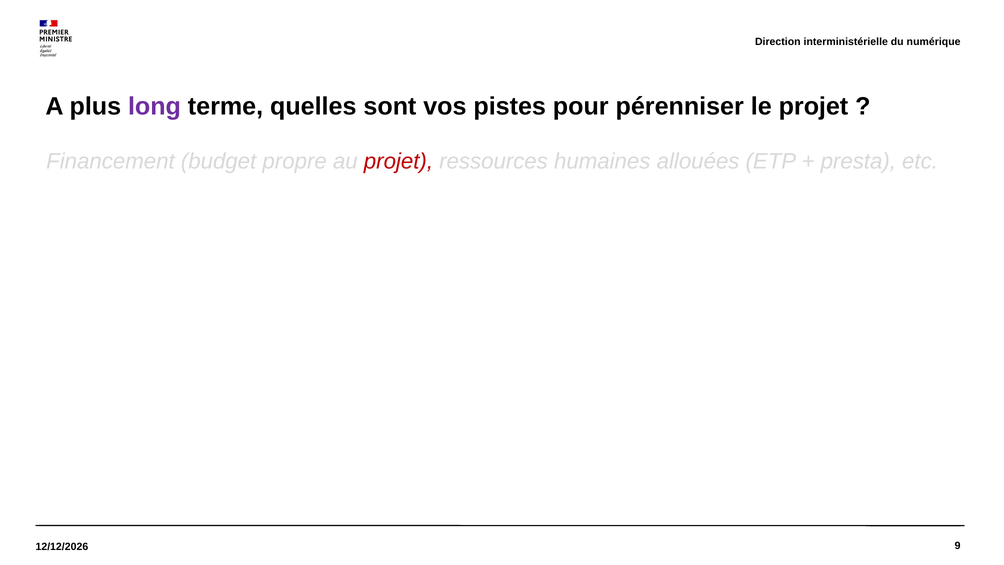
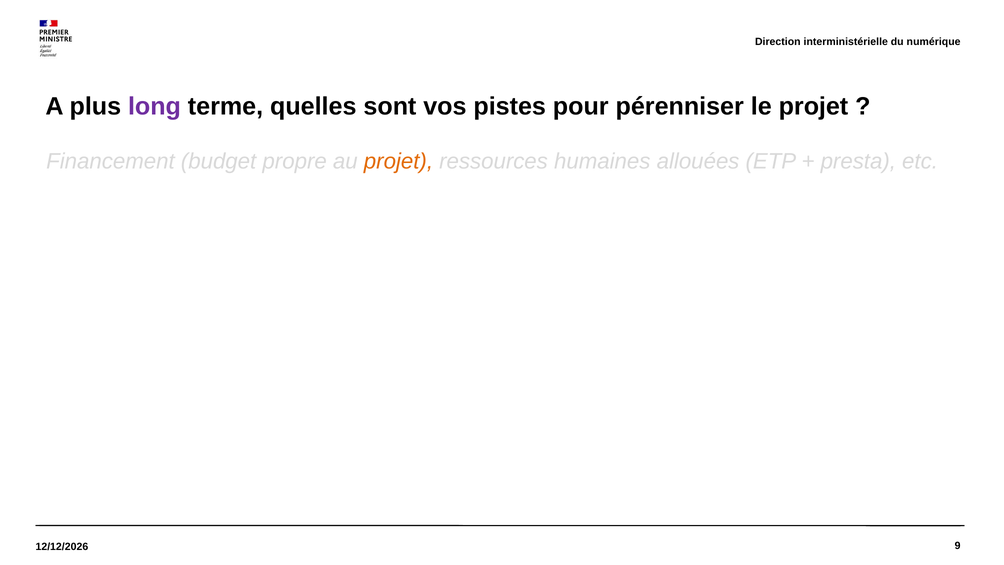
projet at (398, 161) colour: red -> orange
